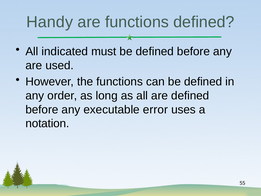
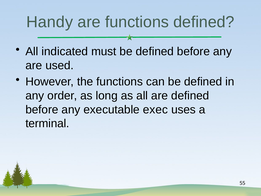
error: error -> exec
notation: notation -> terminal
